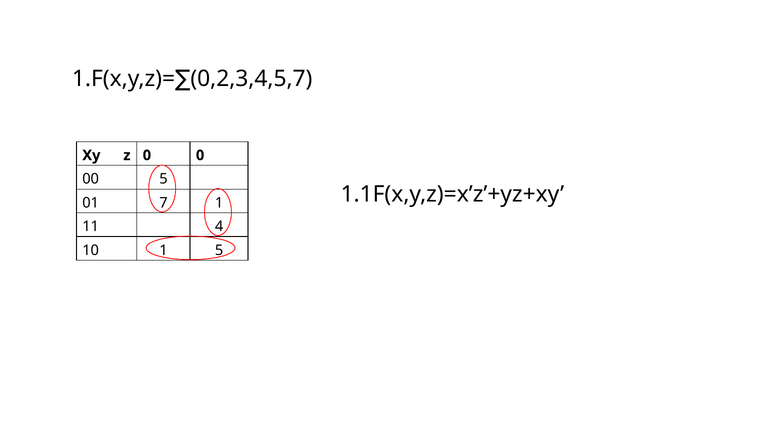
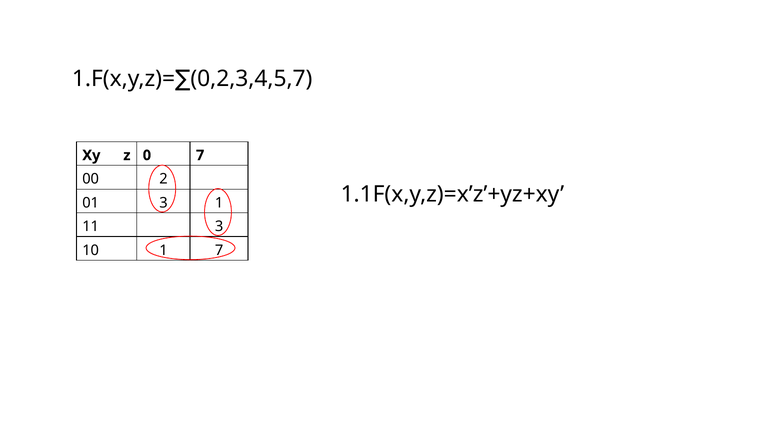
0 0: 0 -> 7
00 5: 5 -> 2
01 7: 7 -> 3
11 4: 4 -> 3
1 5: 5 -> 7
